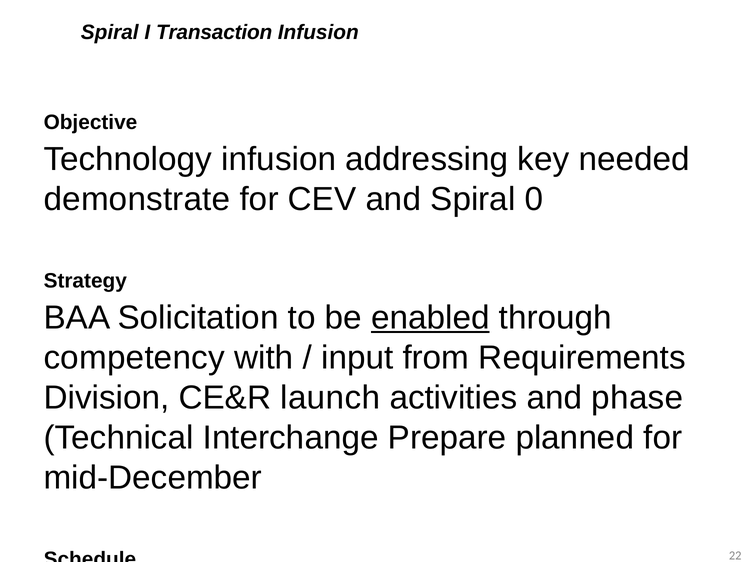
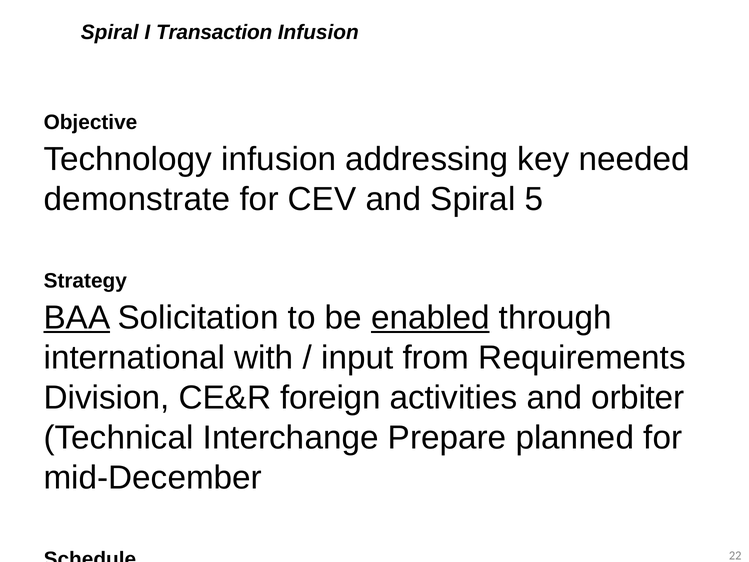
0: 0 -> 5
BAA at (77, 318) underline: none -> present
competency: competency -> international
launch: launch -> foreign
phase: phase -> orbiter
